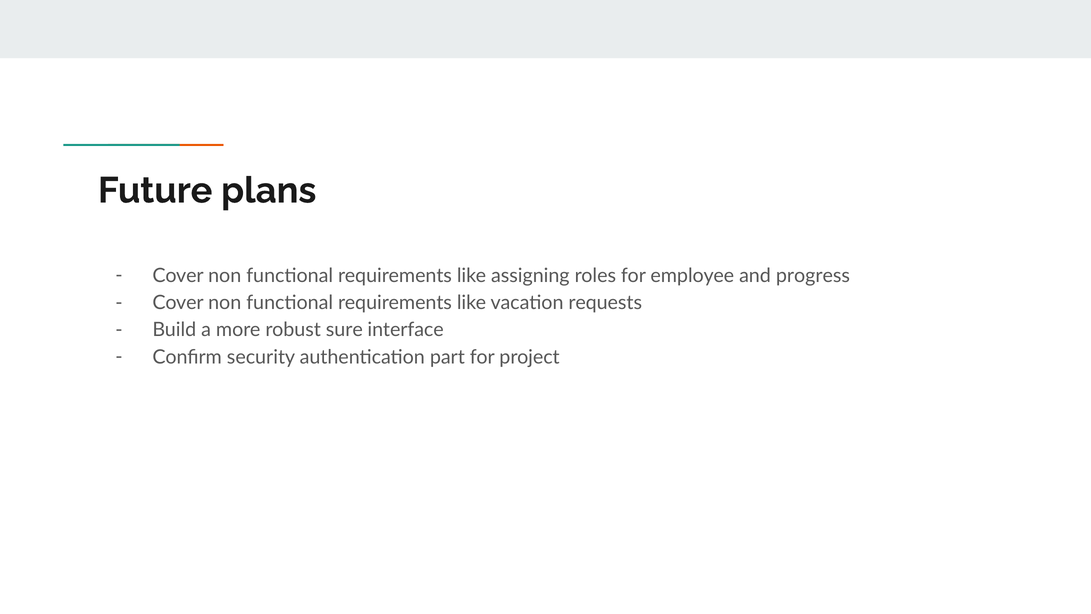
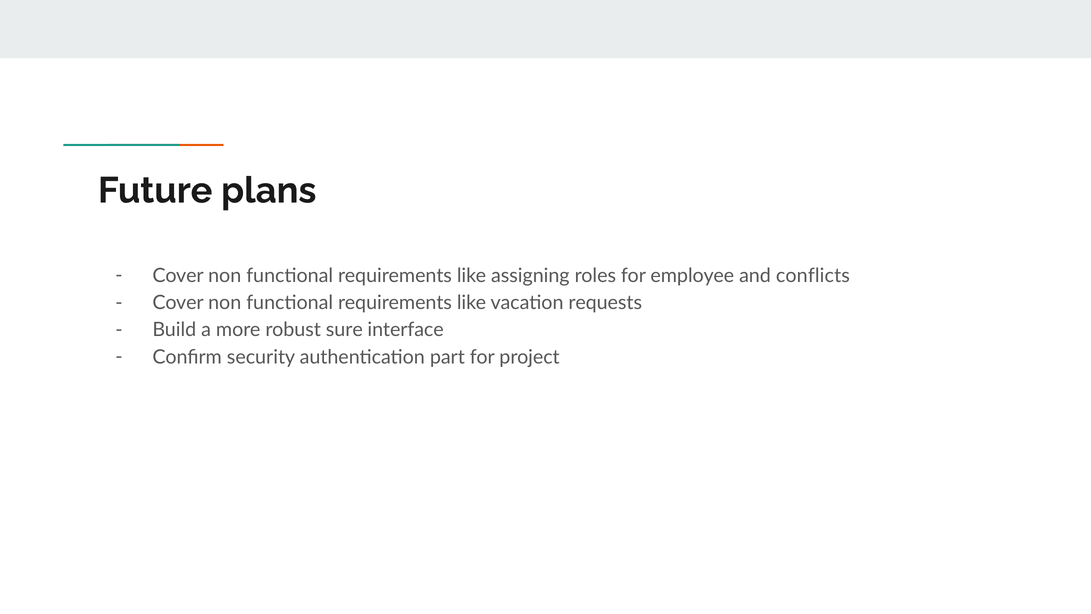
progress: progress -> conflicts
